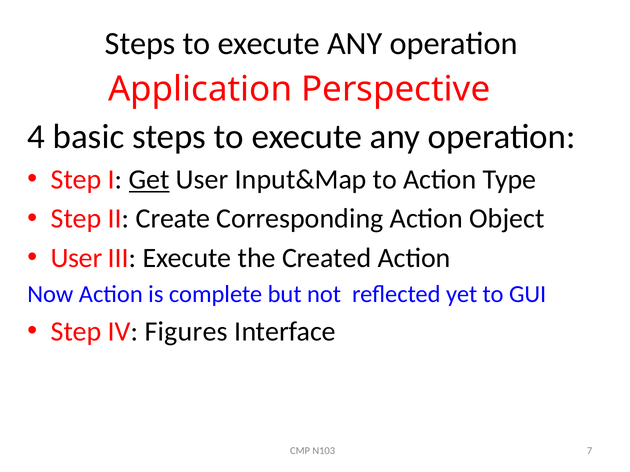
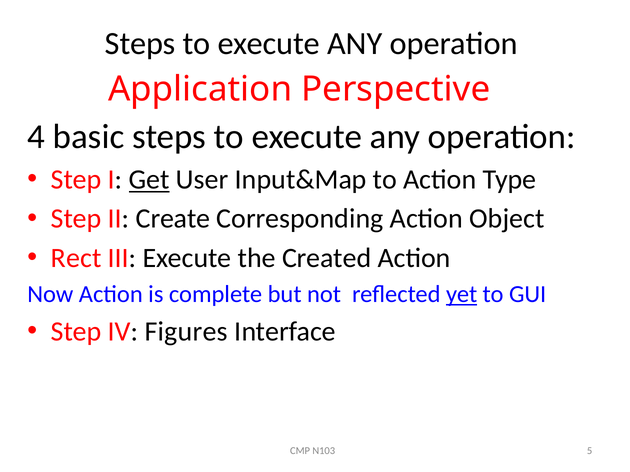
User at (76, 258): User -> Rect
yet underline: none -> present
7: 7 -> 5
